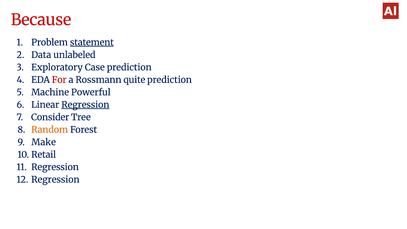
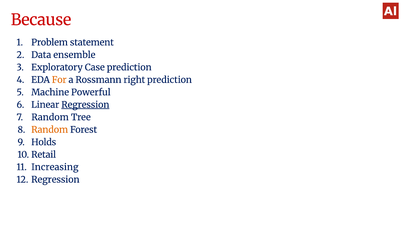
statement underline: present -> none
unlabeled: unlabeled -> ensemble
For colour: red -> orange
quite: quite -> right
Consider at (50, 117): Consider -> Random
Make: Make -> Holds
Regression at (55, 167): Regression -> Increasing
